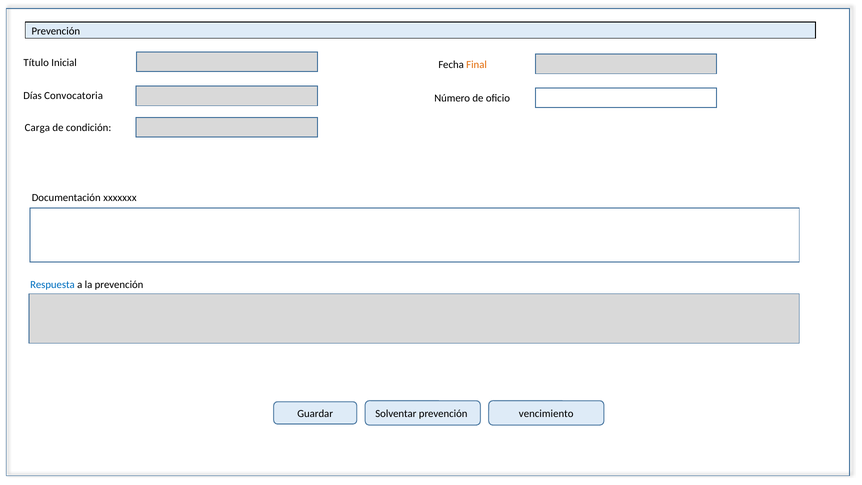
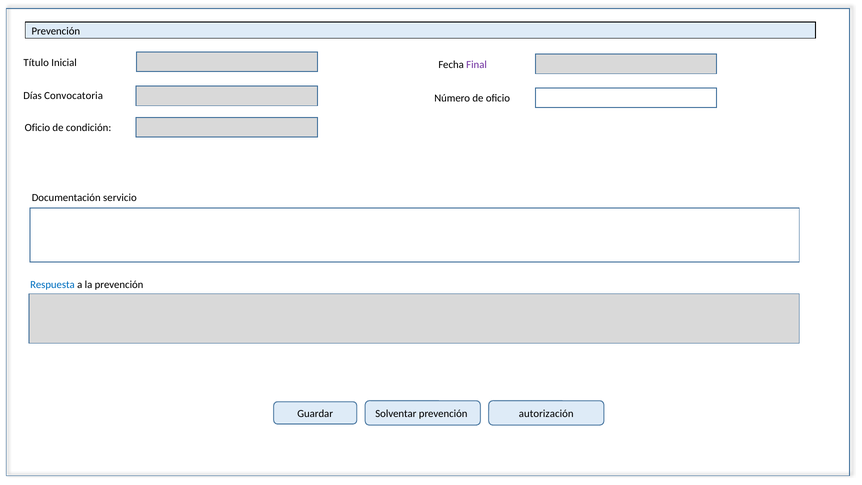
Final colour: orange -> purple
Carga at (37, 128): Carga -> Oficio
xxxxxxx: xxxxxxx -> servicio
vencimiento: vencimiento -> autorización
